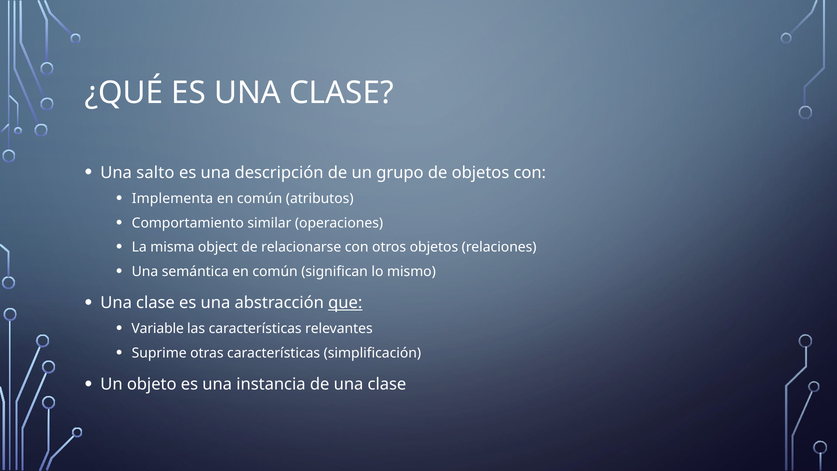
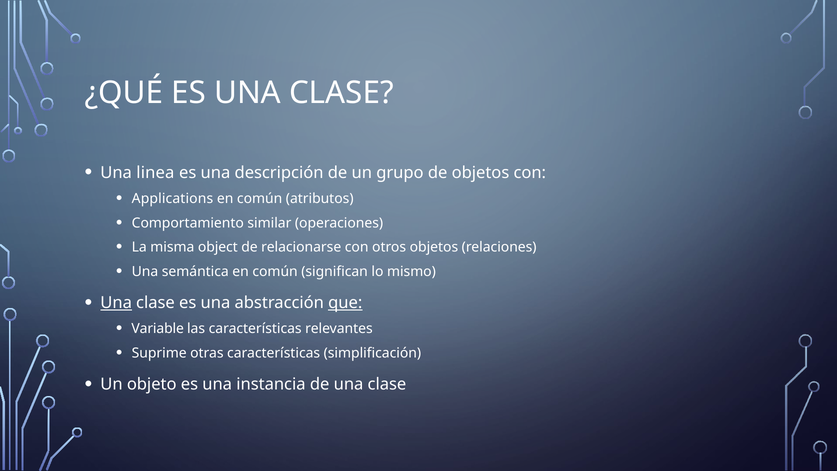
salto: salto -> linea
Implementa: Implementa -> Applications
Una at (116, 303) underline: none -> present
